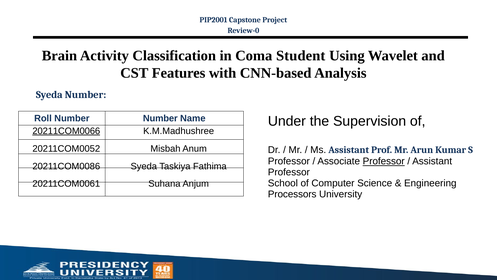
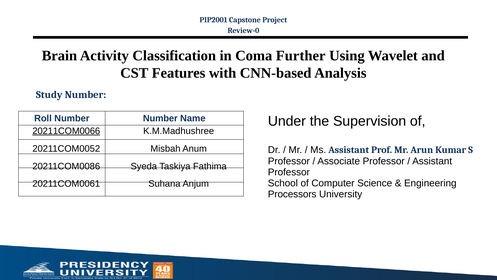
Student: Student -> Further
Syeda at (49, 94): Syeda -> Study
Professor at (384, 161) underline: present -> none
